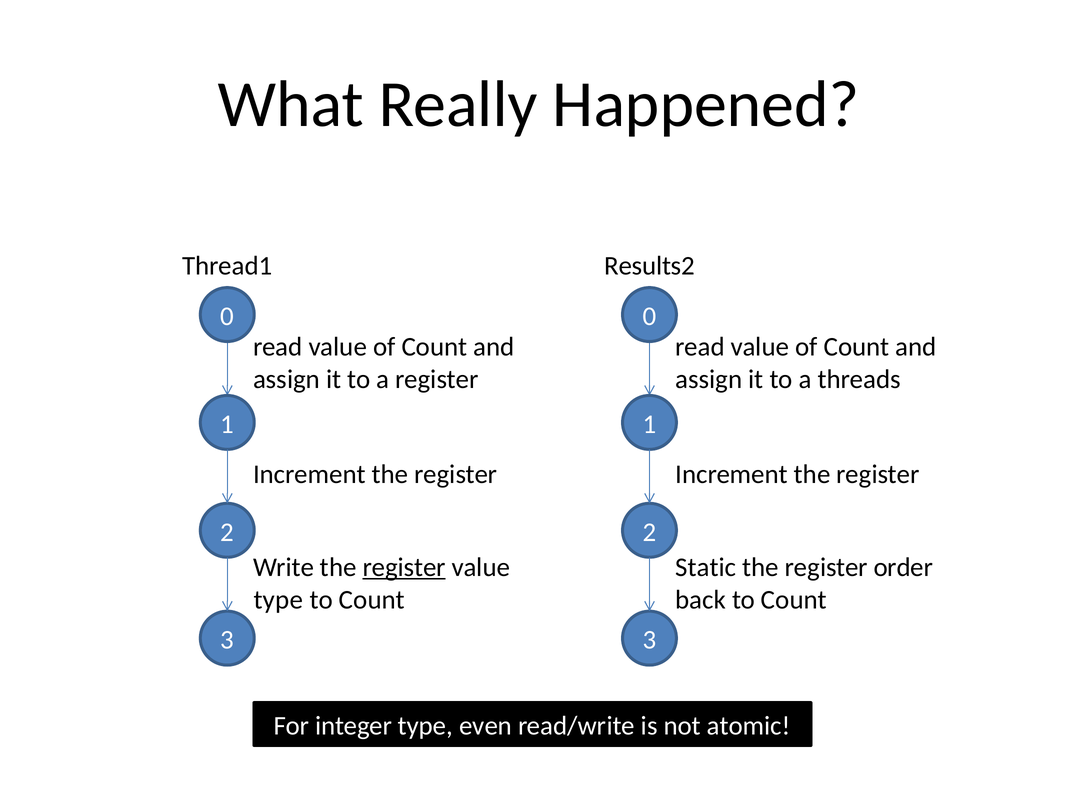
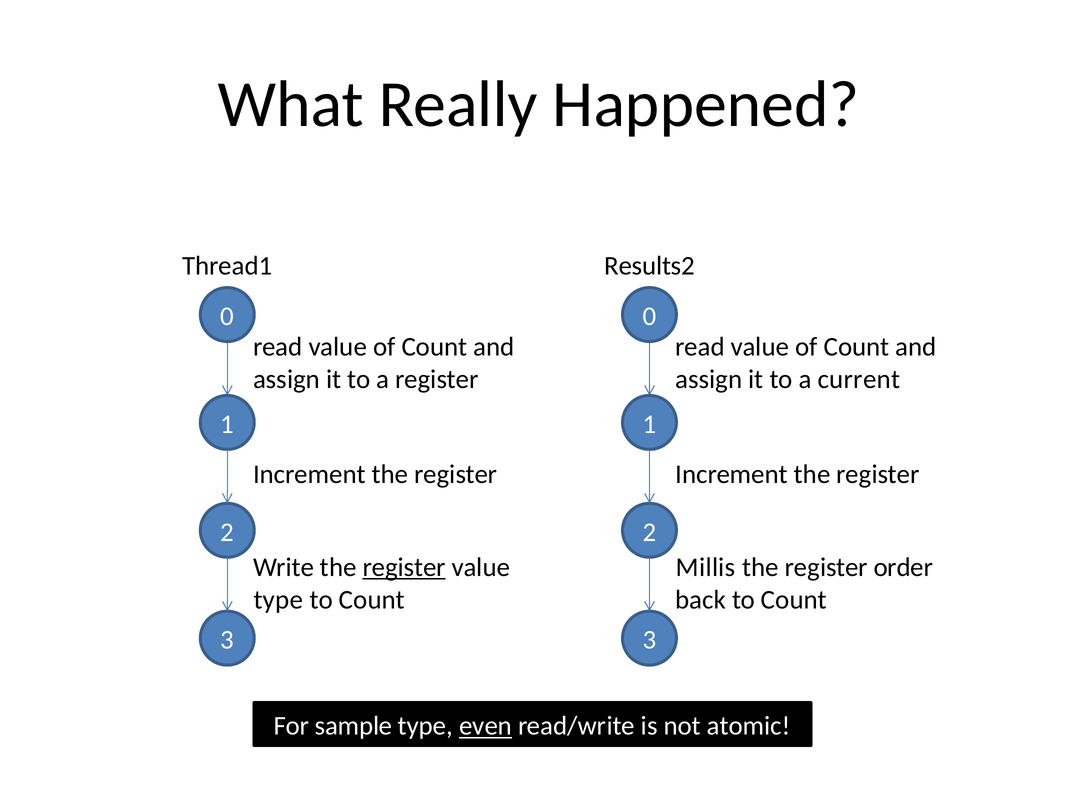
threads: threads -> current
Static: Static -> Millis
integer: integer -> sample
even underline: none -> present
